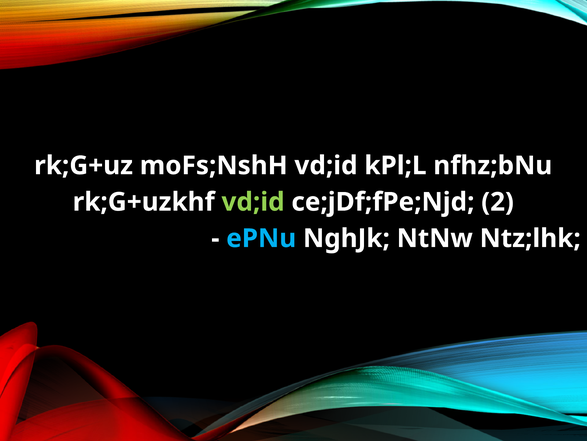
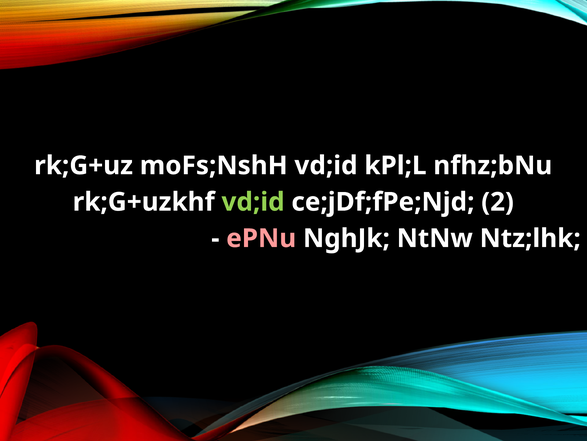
ePNu colour: light blue -> pink
